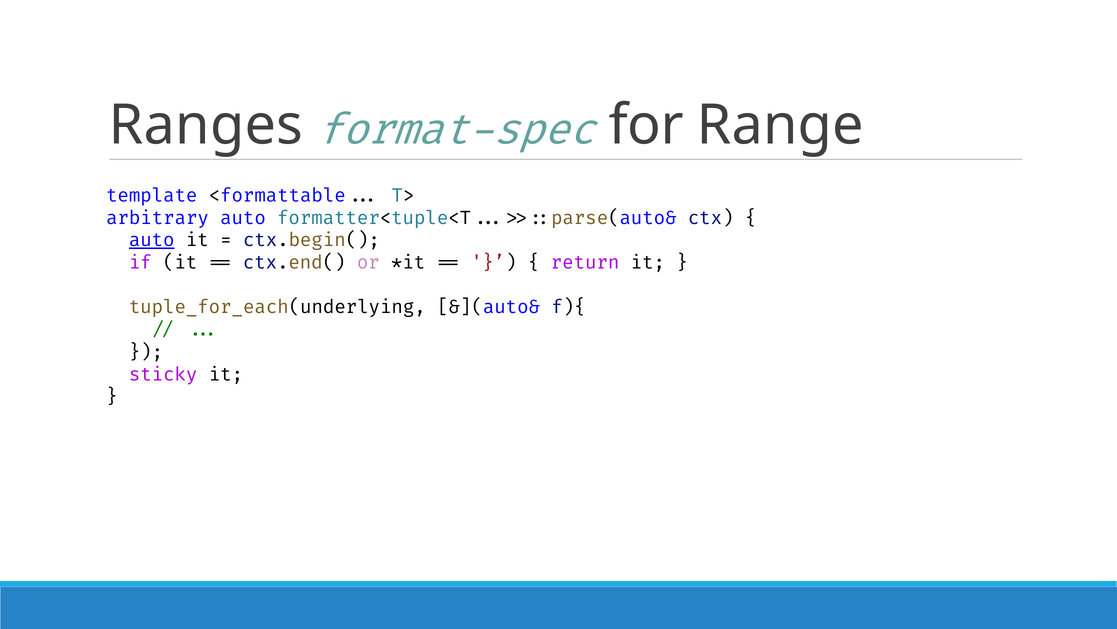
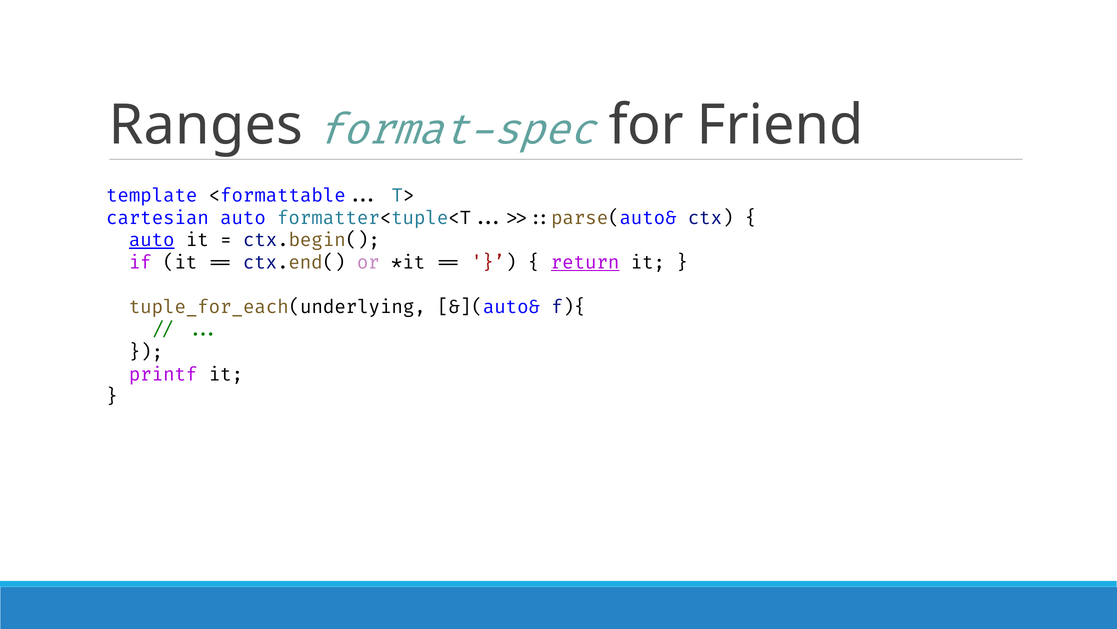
Range: Range -> Friend
arbitrary: arbitrary -> cartesian
return underline: none -> present
sticky: sticky -> printf
